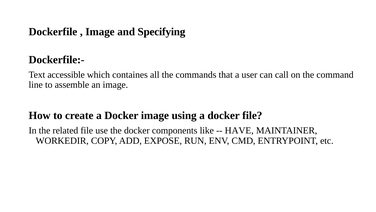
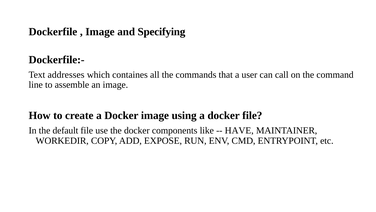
accessible: accessible -> addresses
related: related -> default
